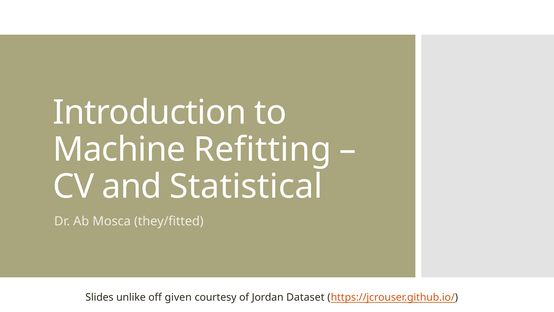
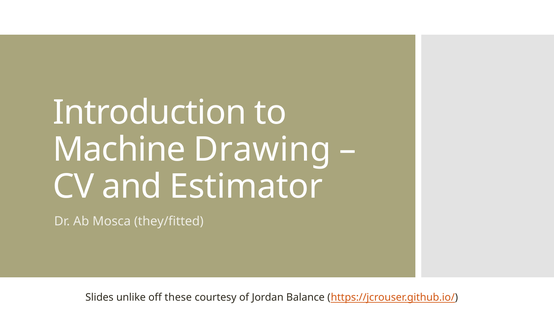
Refitting: Refitting -> Drawing
Statistical: Statistical -> Estimator
given: given -> these
Dataset: Dataset -> Balance
